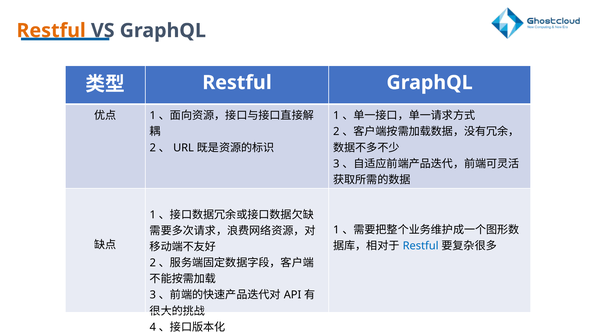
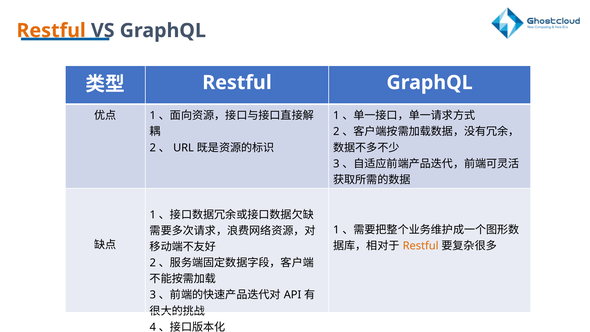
Restful at (421, 246) colour: blue -> orange
